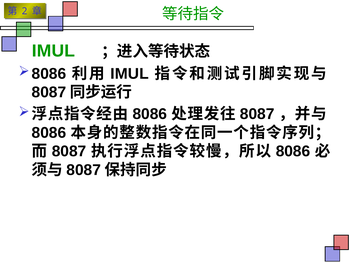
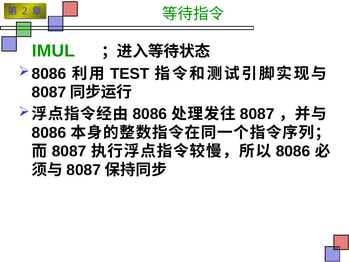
IMUL at (130, 74): IMUL -> TEST
